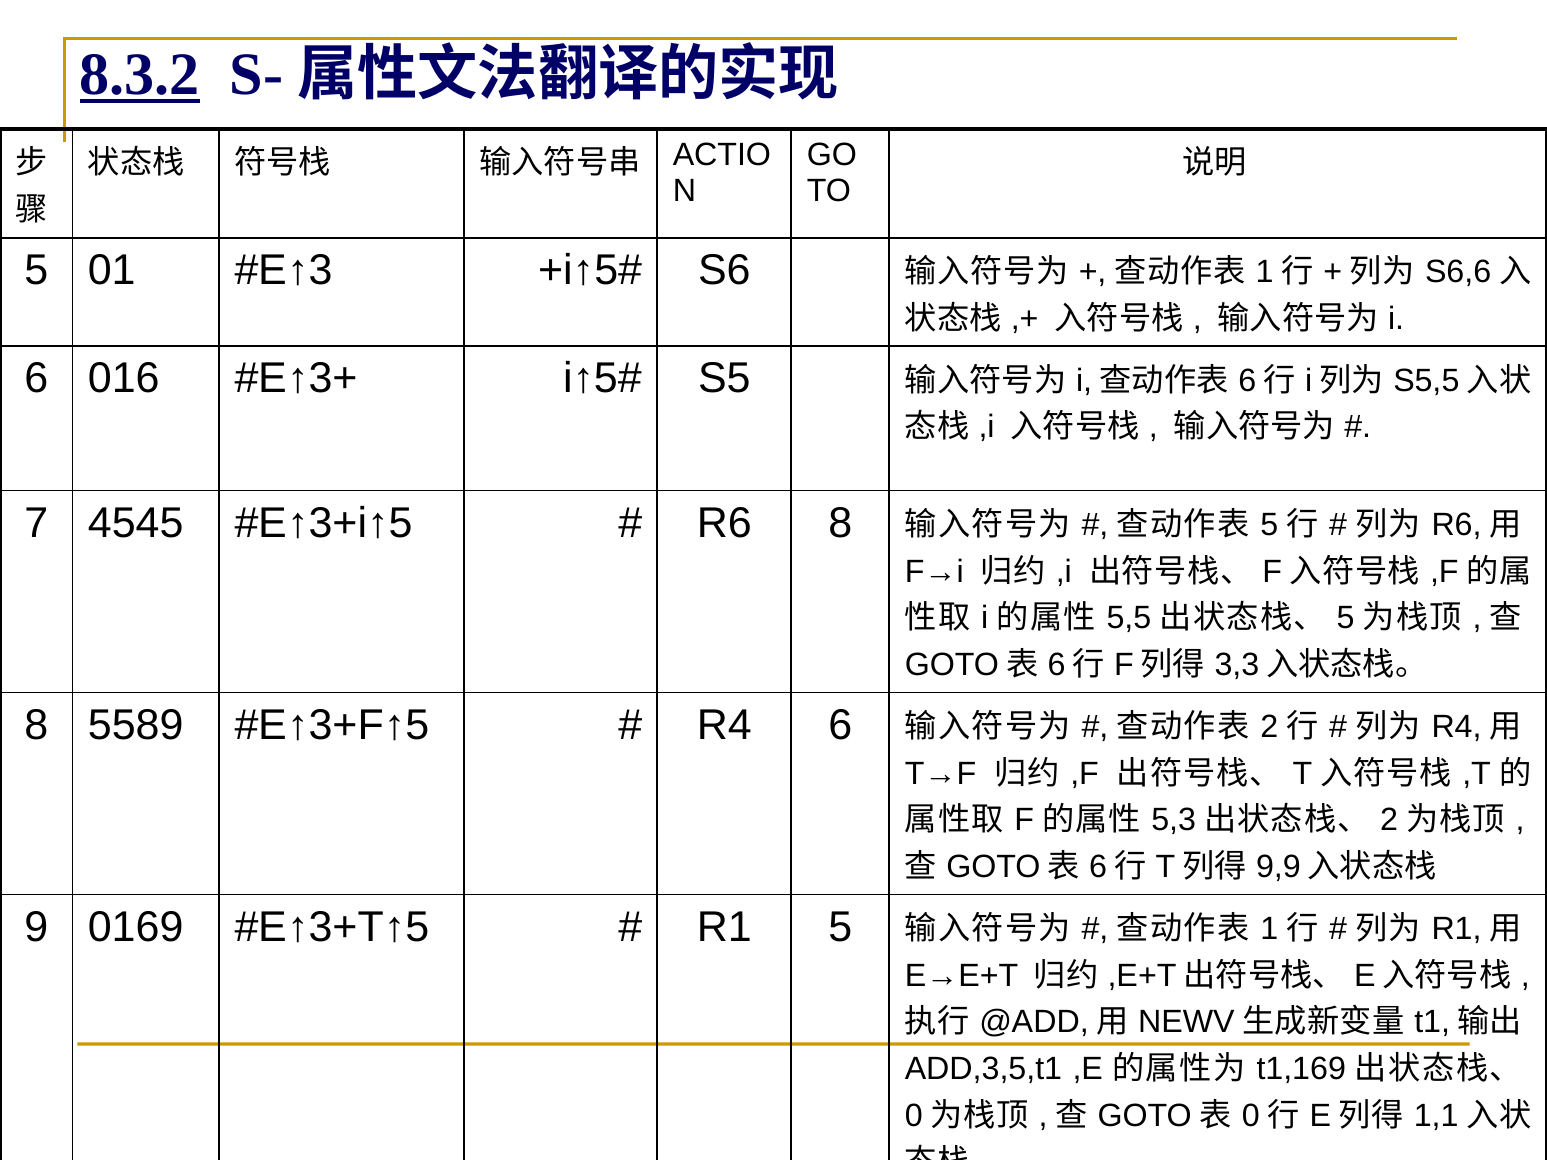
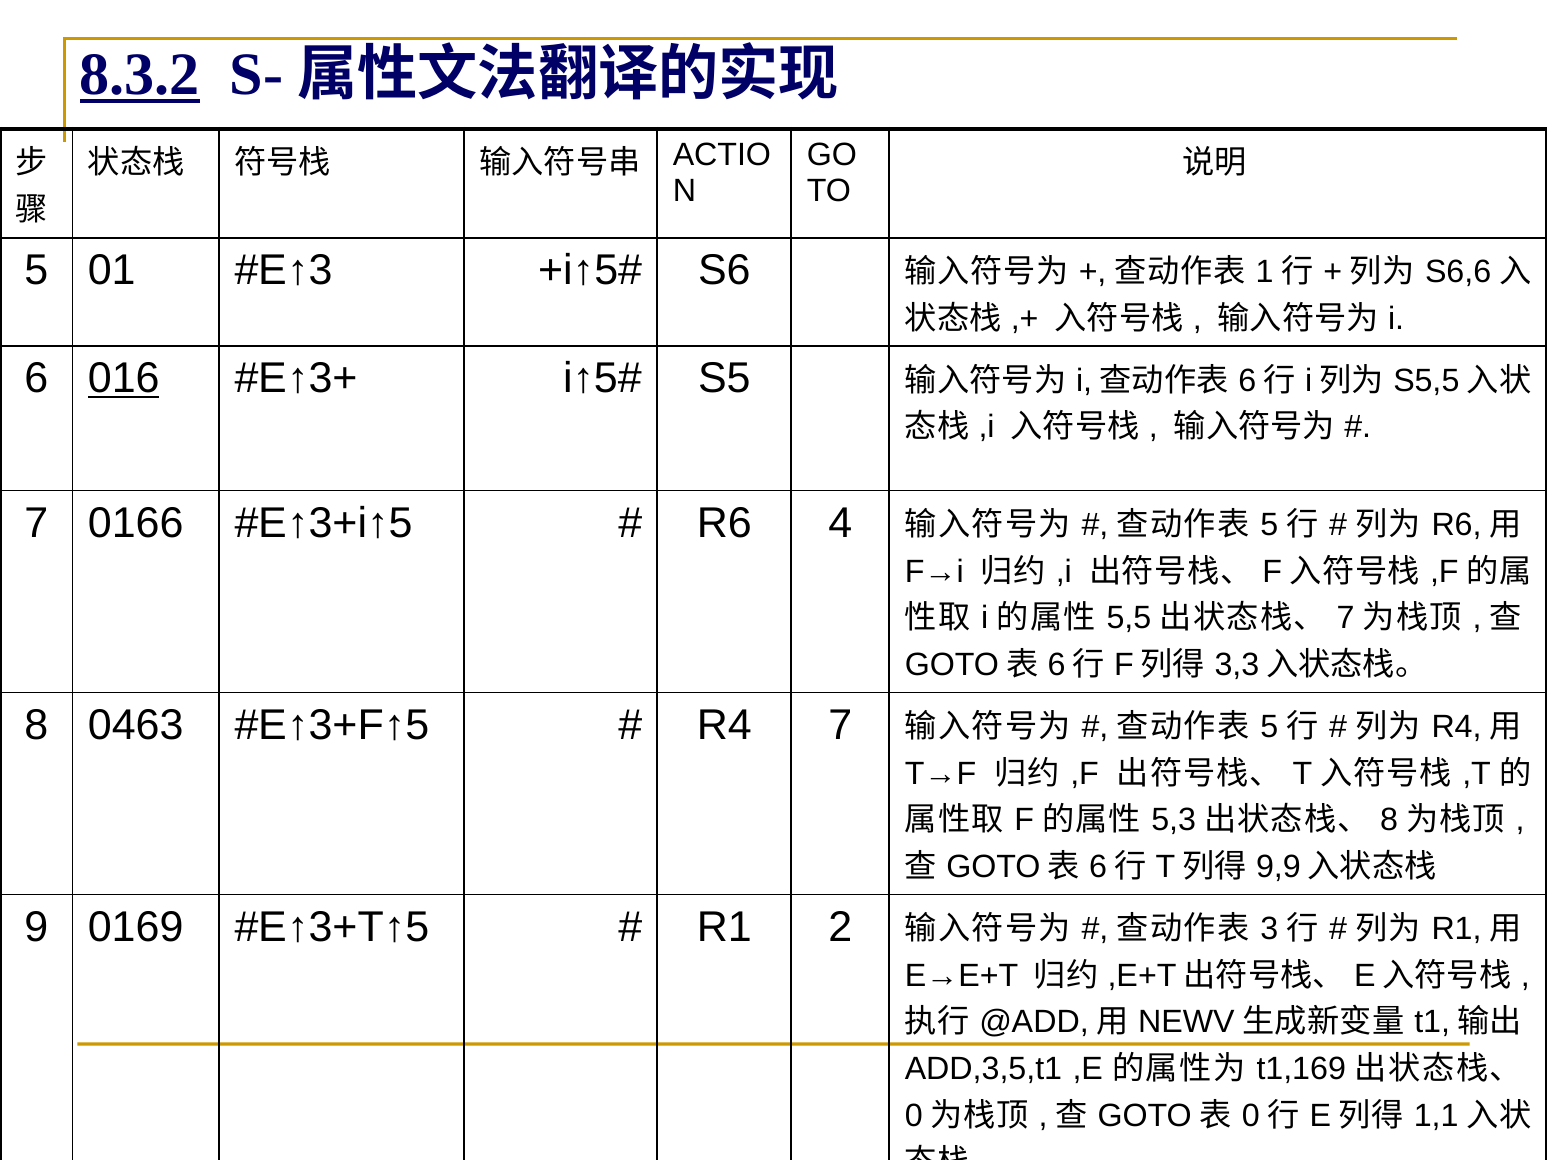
016 underline: none -> present
4545: 4545 -> 0166
R6 8: 8 -> 4
5 at (1346, 618): 5 -> 7
5589: 5589 -> 0463
R4 6: 6 -> 7
2 at (1269, 727): 2 -> 5
2 at (1389, 820): 2 -> 8
R1 5: 5 -> 2
1 at (1269, 929): 1 -> 3
